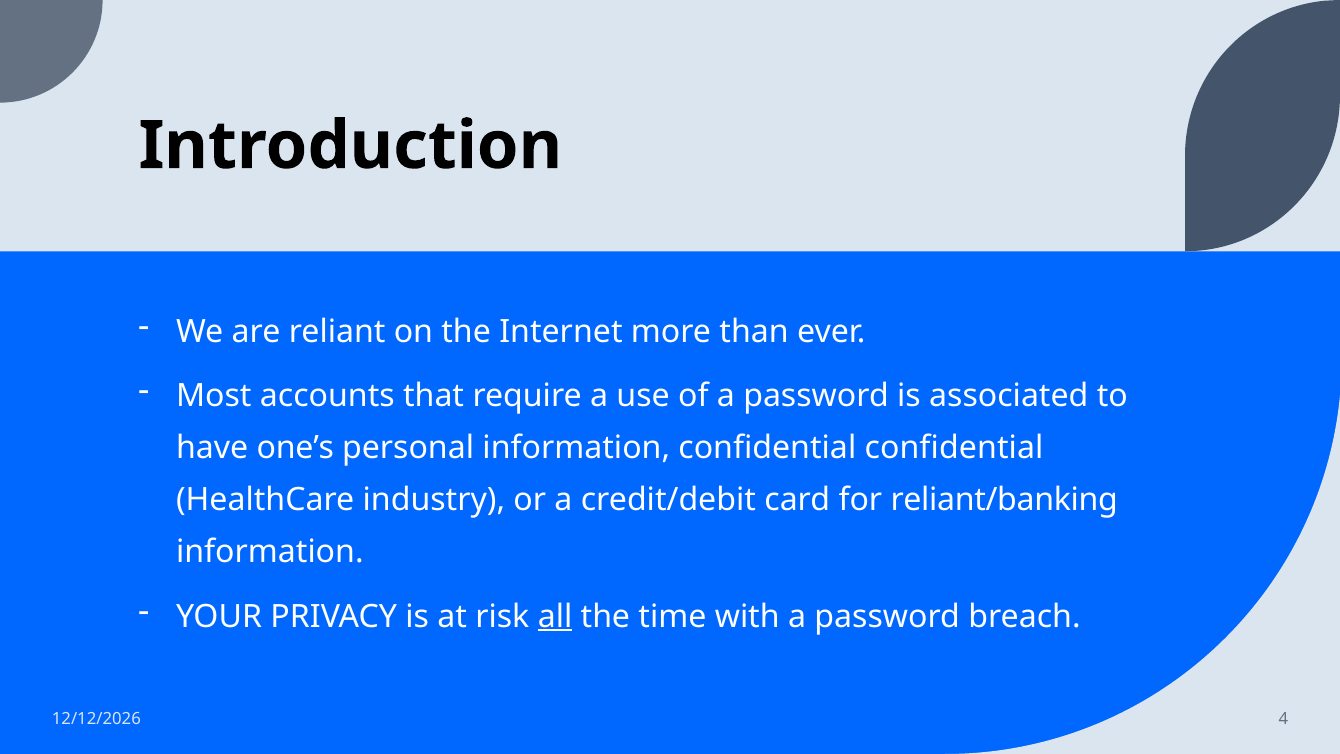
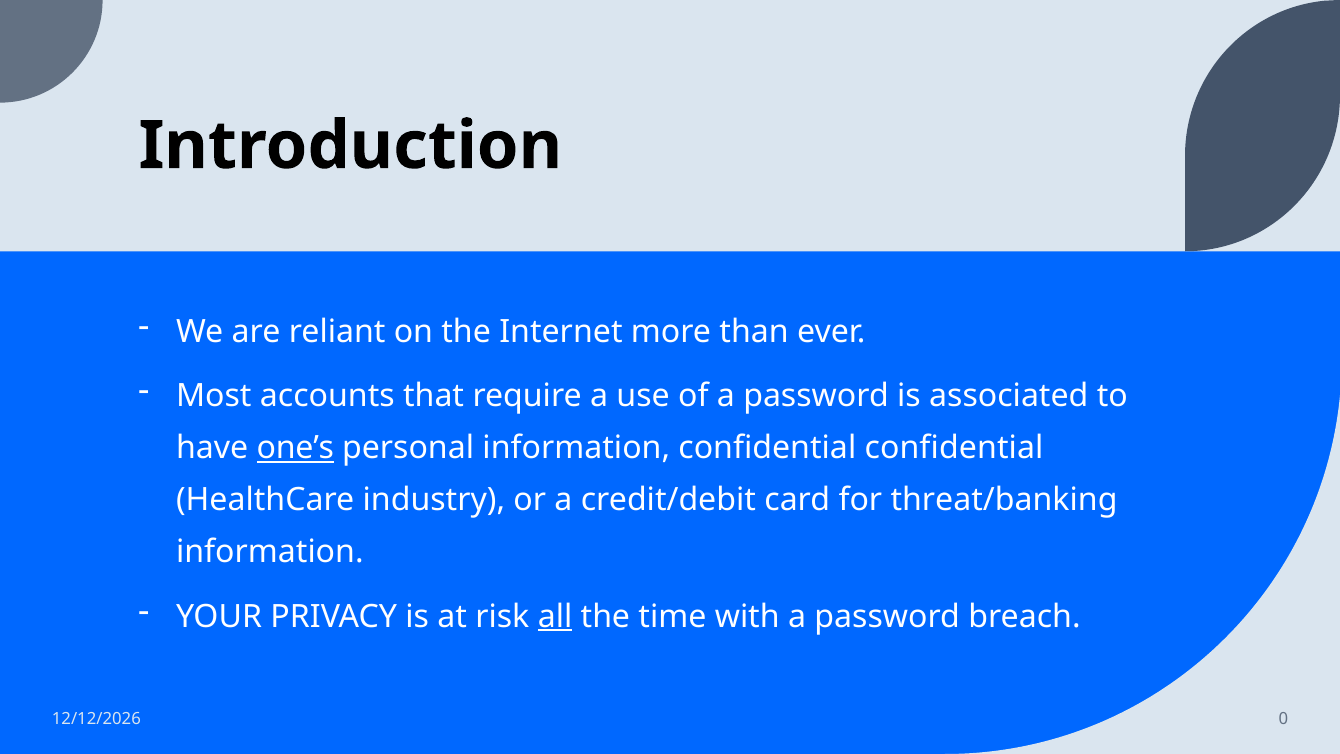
one’s underline: none -> present
reliant/banking: reliant/banking -> threat/banking
4: 4 -> 0
